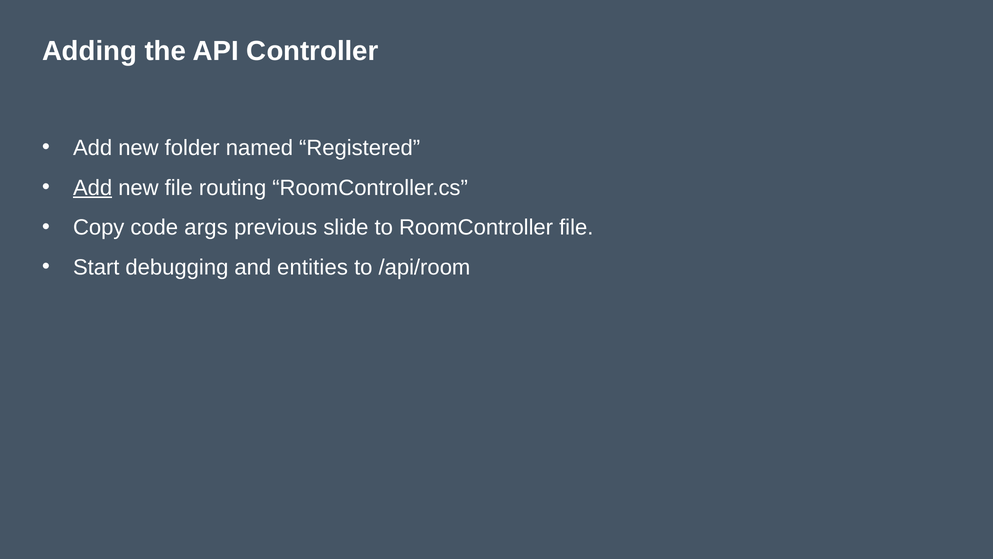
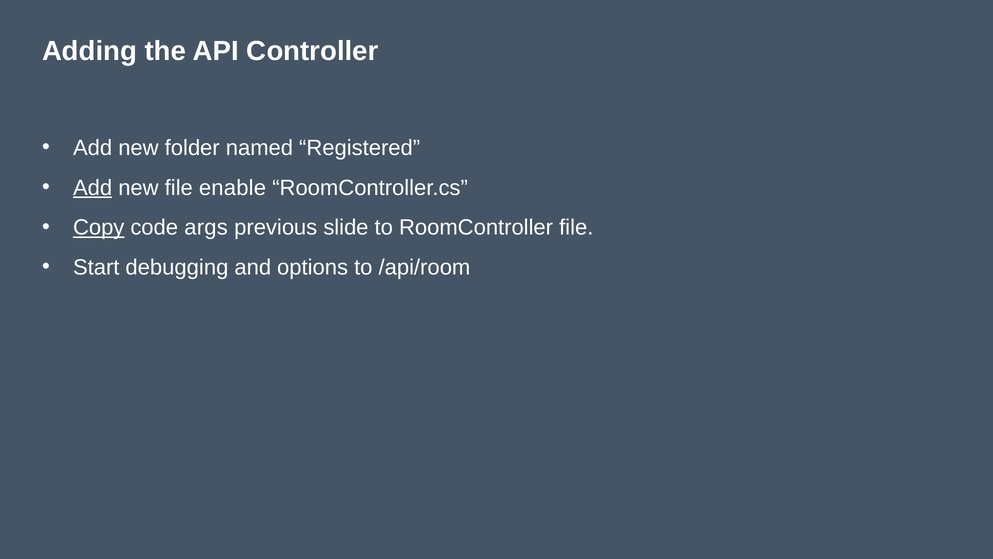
routing: routing -> enable
Copy underline: none -> present
entities: entities -> options
